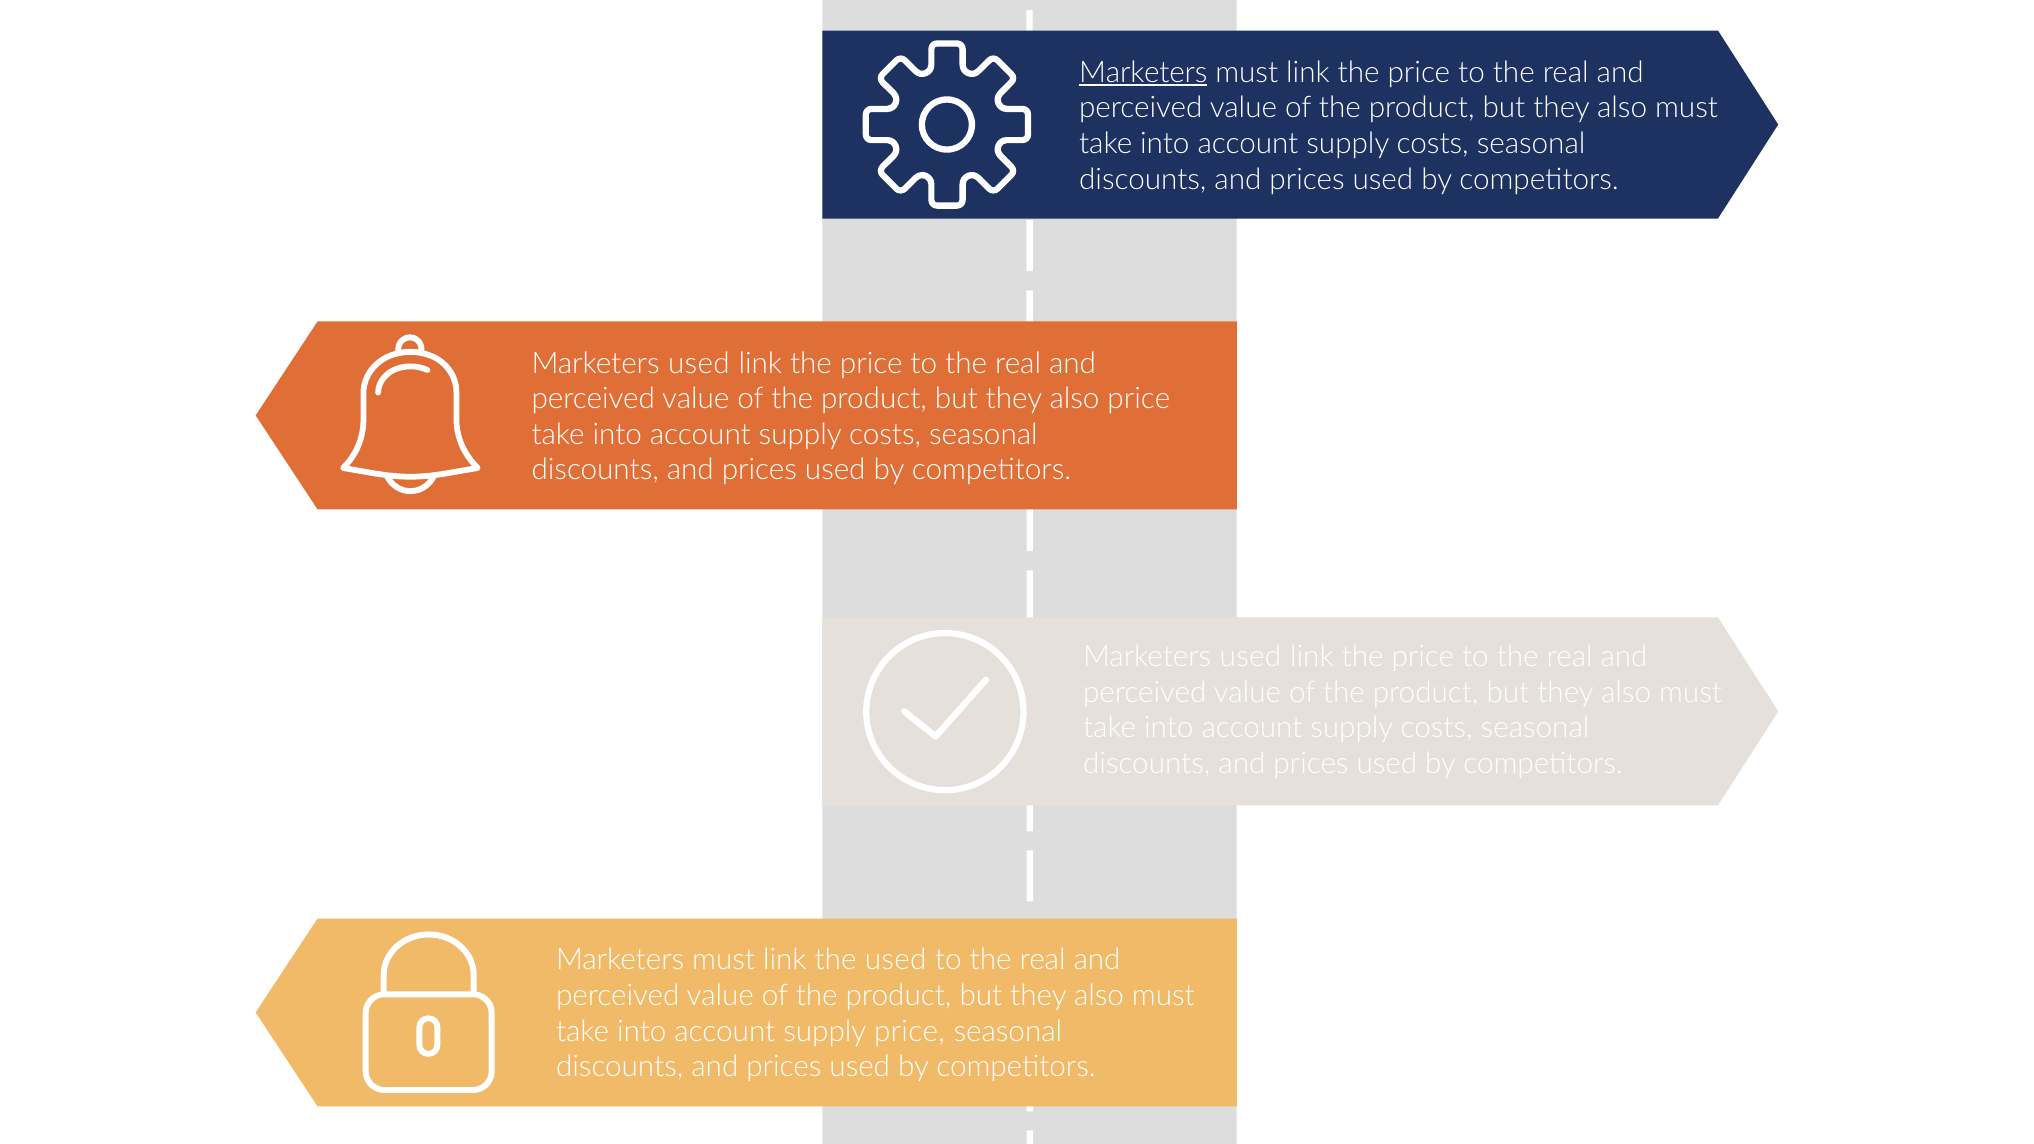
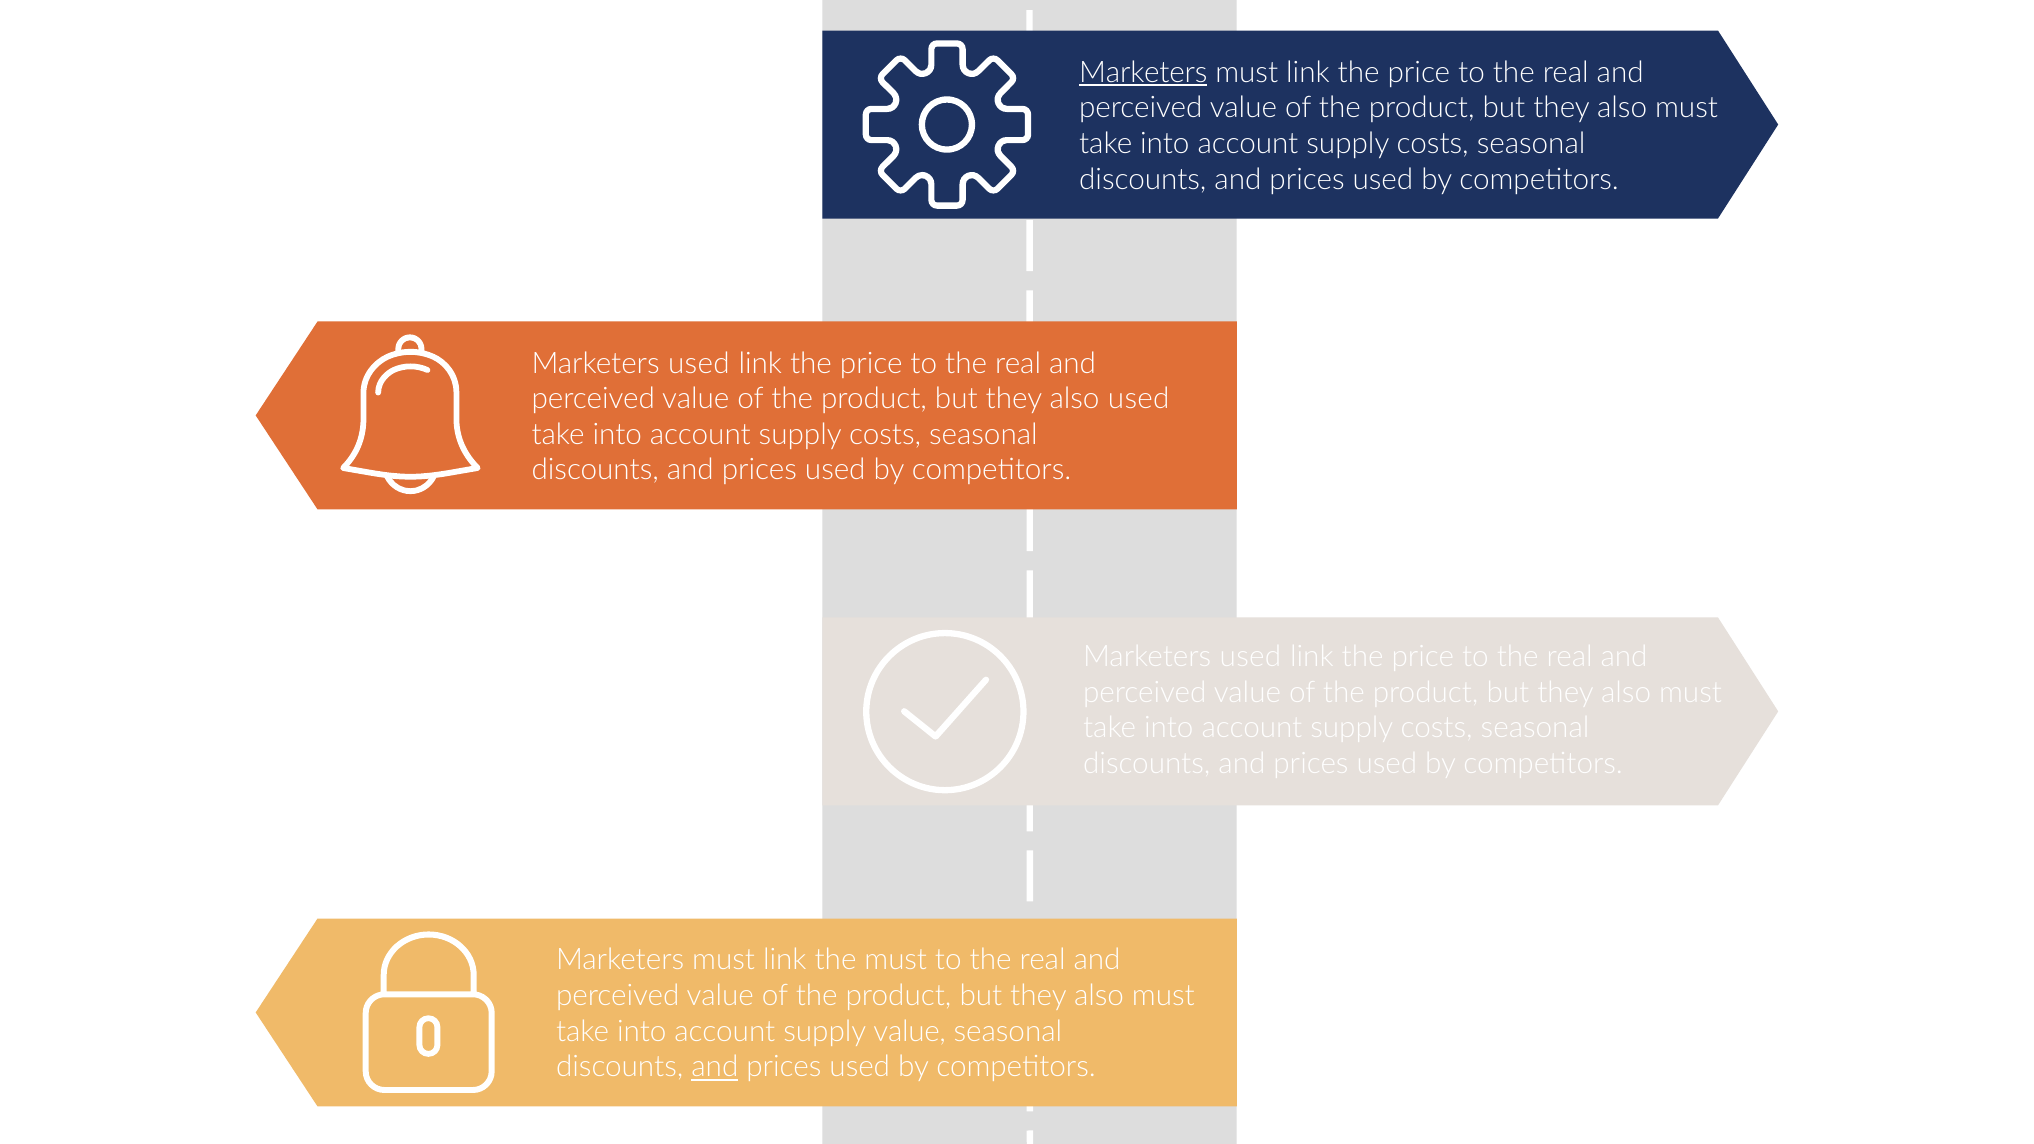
also price: price -> used
the used: used -> must
supply price: price -> value
and at (715, 1067) underline: none -> present
